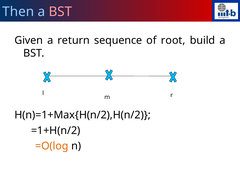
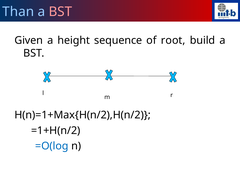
Then: Then -> Than
return: return -> height
=O(log colour: orange -> blue
